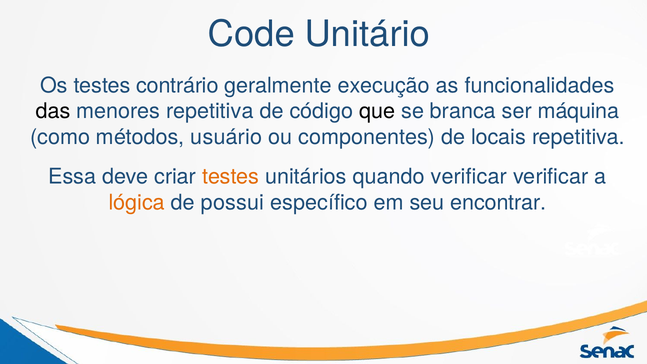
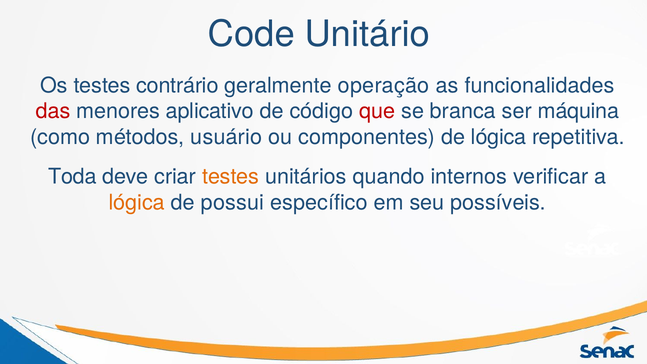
execução: execução -> operação
das colour: black -> red
menores repetitiva: repetitiva -> aplicativo
que colour: black -> red
de locais: locais -> lógica
Essa: Essa -> Toda
quando verificar: verificar -> internos
encontrar: encontrar -> possíveis
